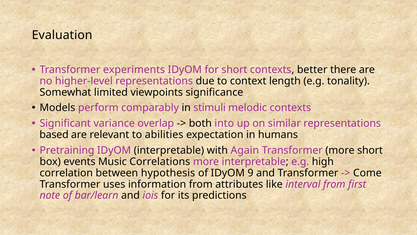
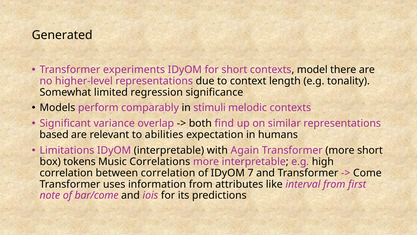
Evaluation: Evaluation -> Generated
better: better -> model
viewpoints: viewpoints -> regression
into: into -> find
Pretraining: Pretraining -> Limitations
events: events -> tokens
between hypothesis: hypothesis -> correlation
9: 9 -> 7
bar/learn: bar/learn -> bar/come
